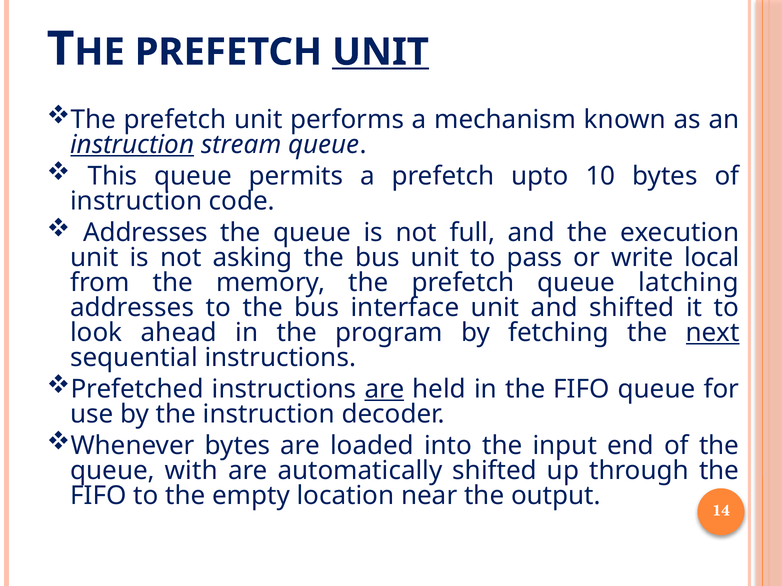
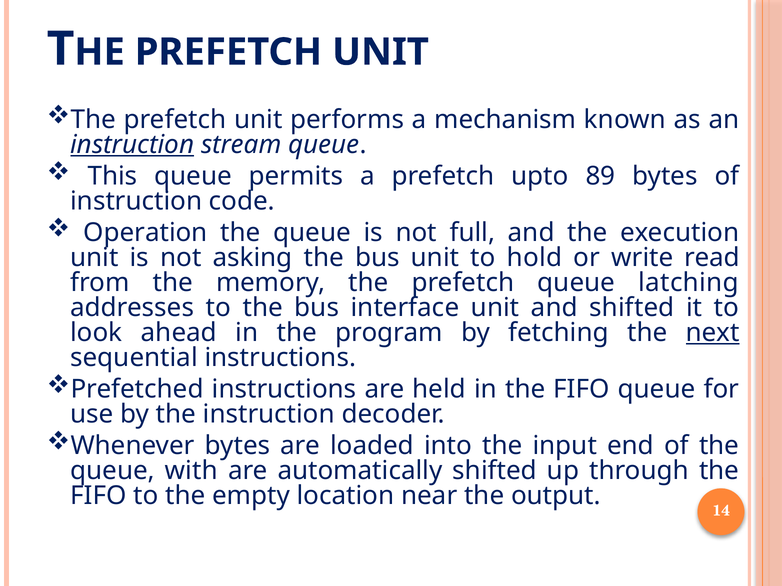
UNIT at (381, 52) underline: present -> none
10: 10 -> 89
Addresses at (146, 233): Addresses -> Operation
pass: pass -> hold
local: local -> read
are at (385, 389) underline: present -> none
